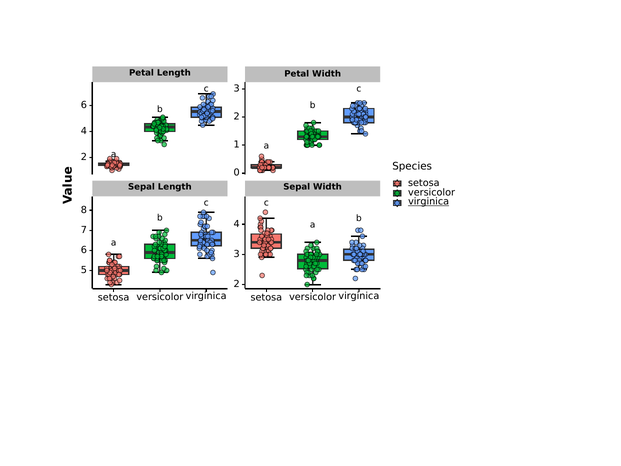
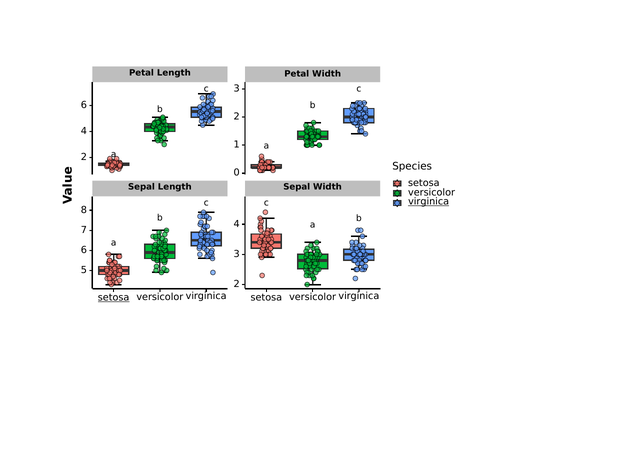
setosa at (114, 297) underline: none -> present
